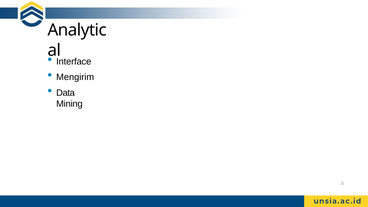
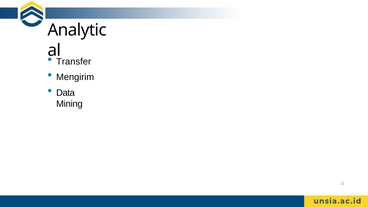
Interface: Interface -> Transfer
